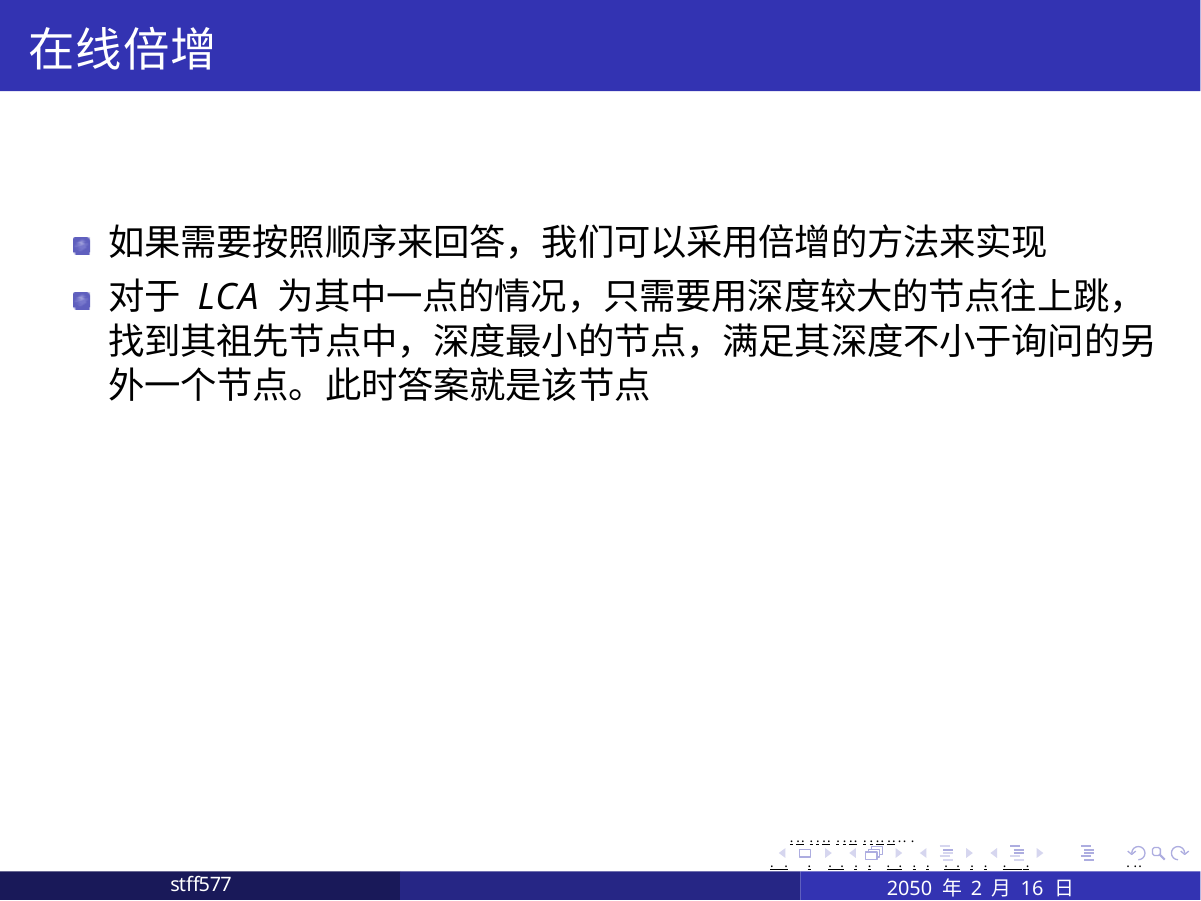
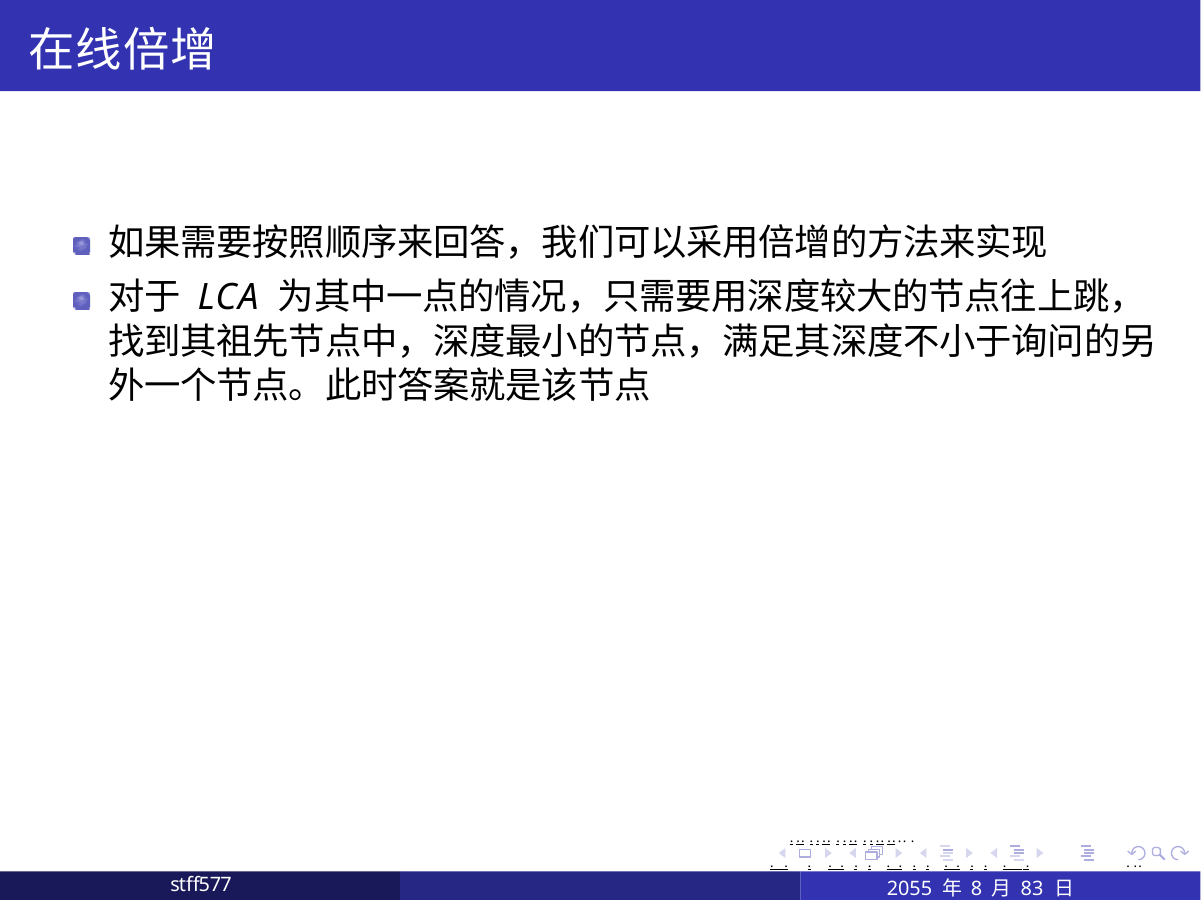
2050: 2050 -> 2055
2: 2 -> 8
16: 16 -> 83
